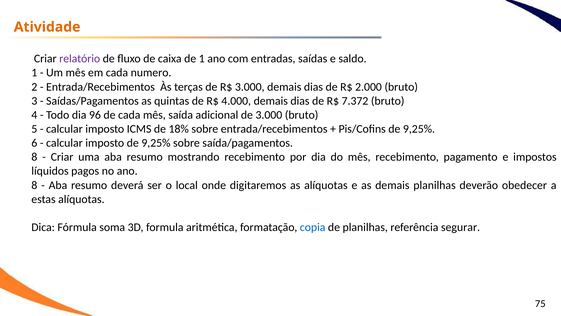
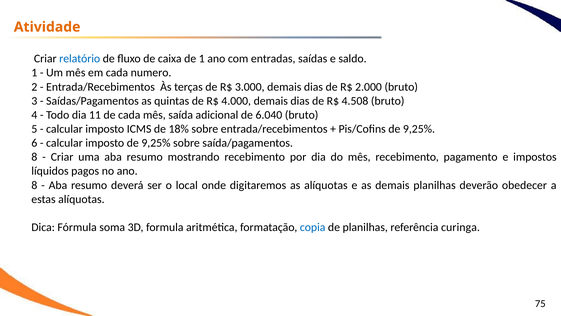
relatório colour: purple -> blue
7.372: 7.372 -> 4.508
96: 96 -> 11
de 3.000: 3.000 -> 6.040
segurar: segurar -> curinga
